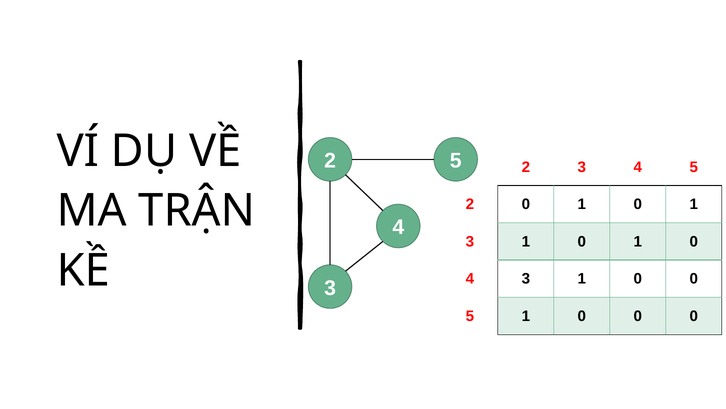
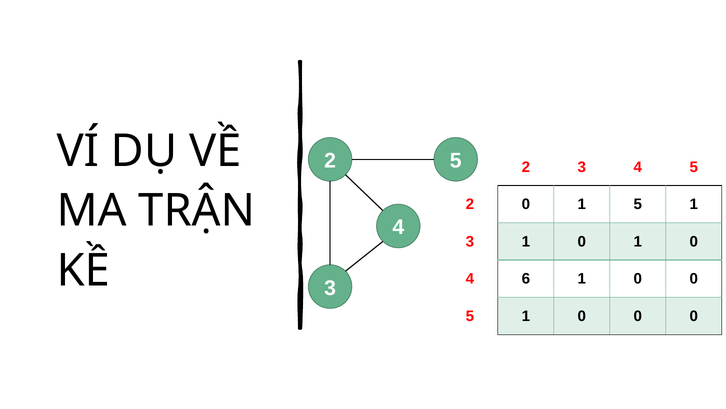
2 0 1 0: 0 -> 5
4 3: 3 -> 6
